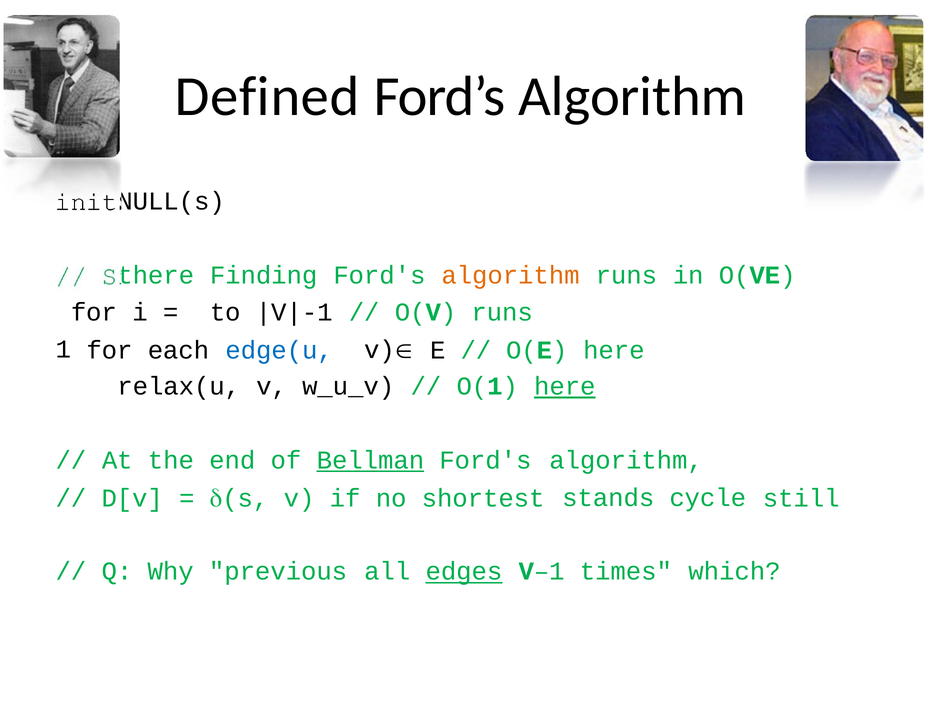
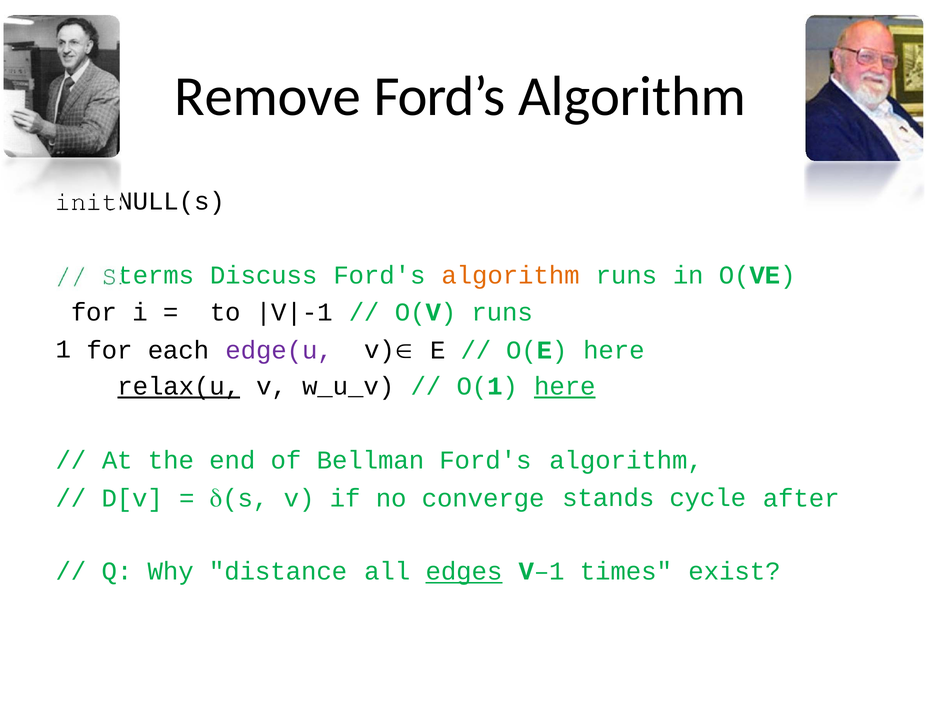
Defined: Defined -> Remove
there: there -> terms
Finding: Finding -> Discuss
edge(u colour: blue -> purple
relax(u underline: none -> present
Bellman underline: present -> none
still: still -> after
shortest: shortest -> converge
previous: previous -> distance
which: which -> exist
